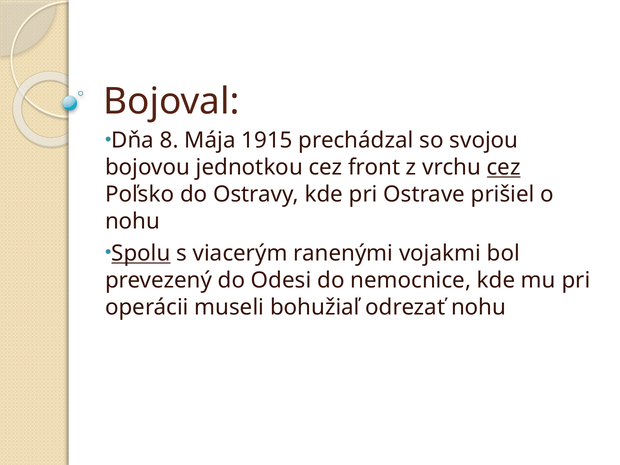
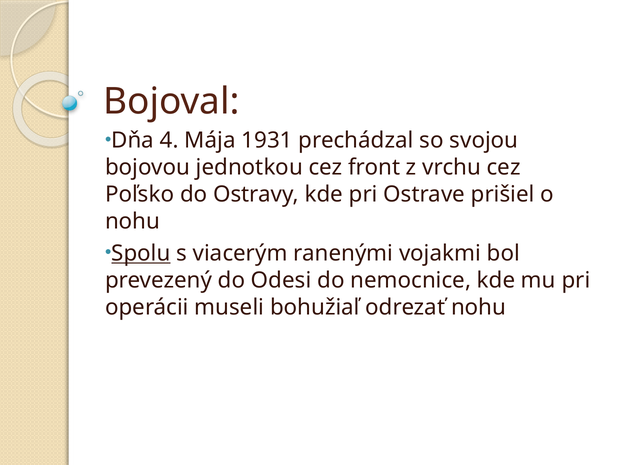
8: 8 -> 4
1915: 1915 -> 1931
cez at (504, 167) underline: present -> none
